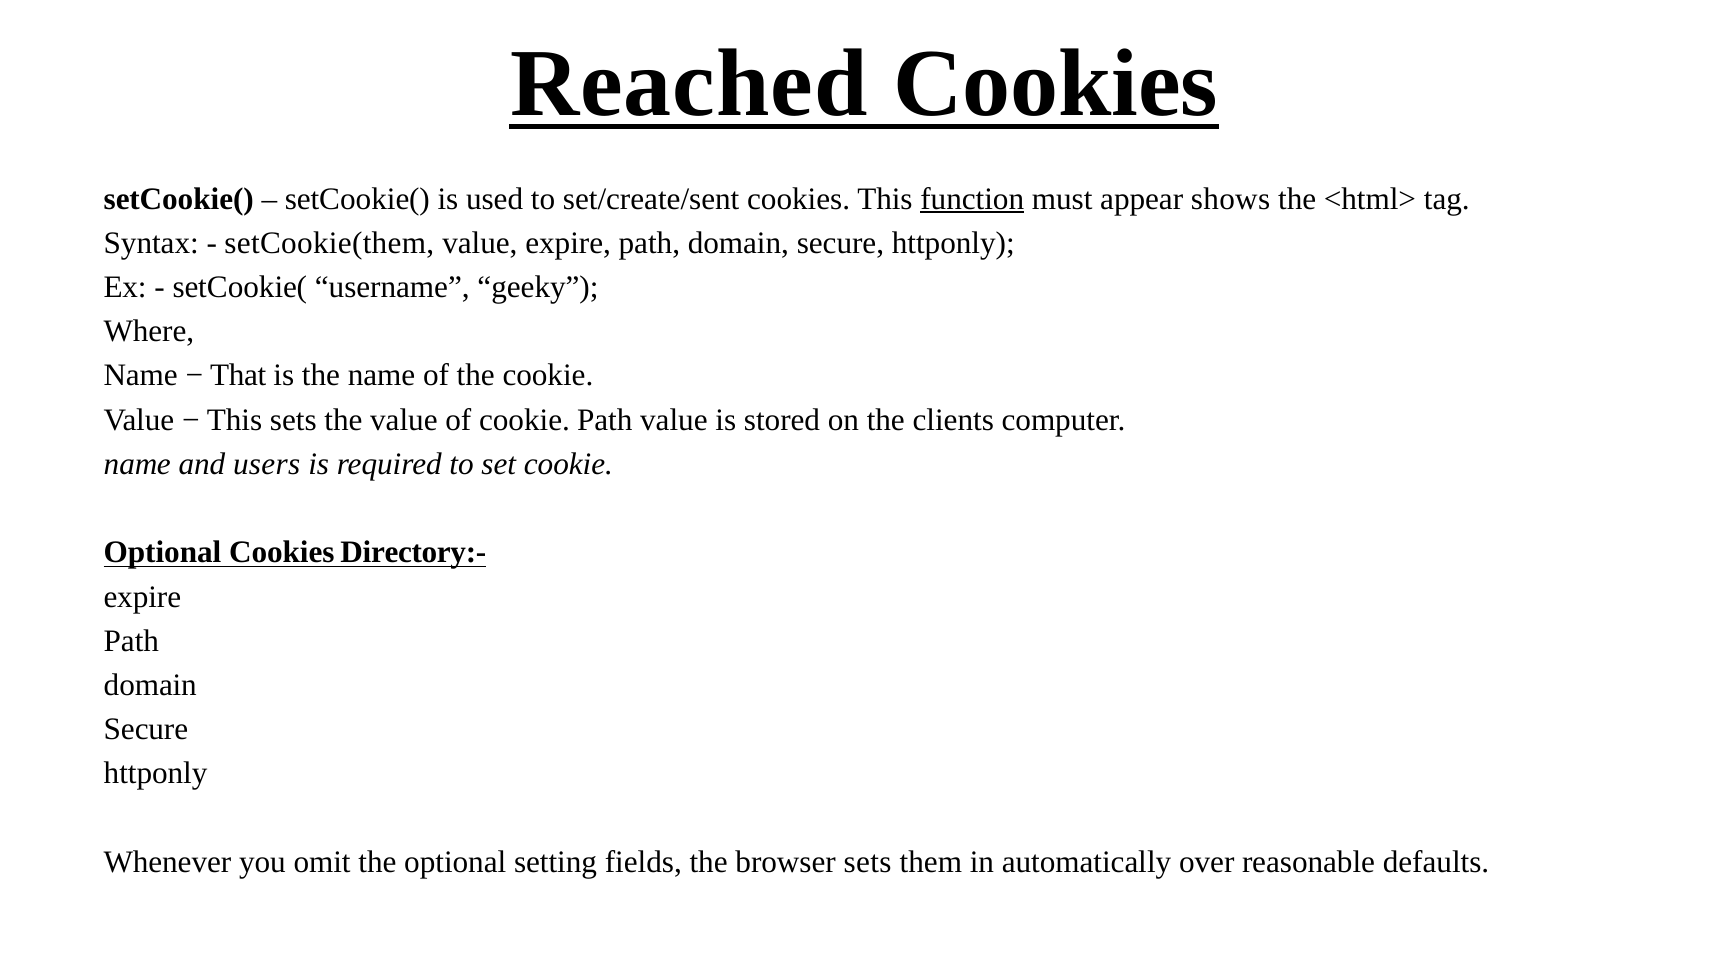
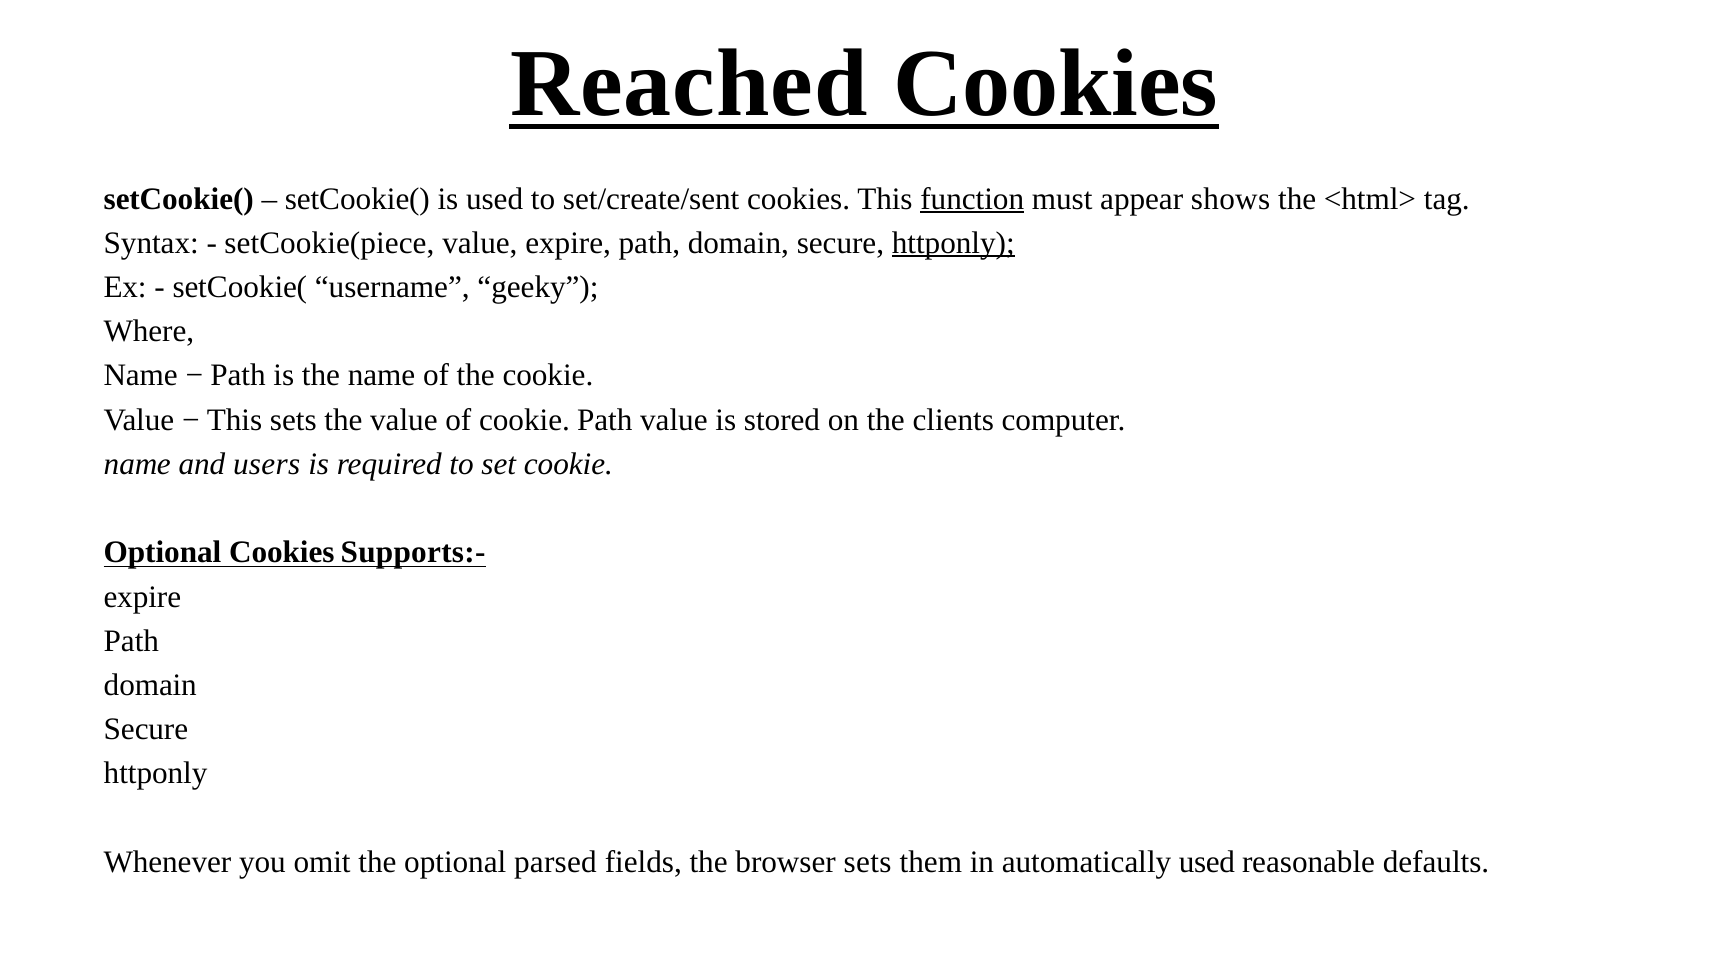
setCookie(them: setCookie(them -> setCookie(piece
httponly at (953, 243) underline: none -> present
That at (238, 376): That -> Path
Directory:-: Directory:- -> Supports:-
setting: setting -> parsed
automatically over: over -> used
